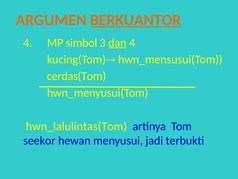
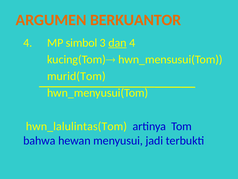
BERKUANTOR underline: present -> none
cerdas(Tom: cerdas(Tom -> murid(Tom
seekor: seekor -> bahwa
